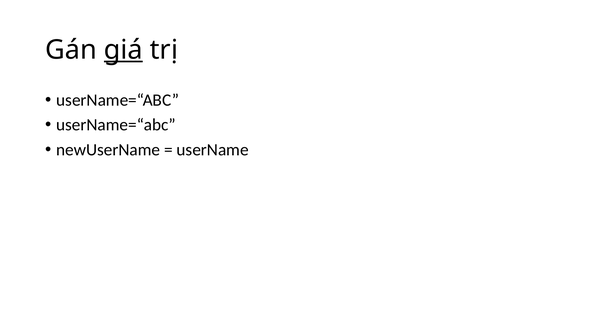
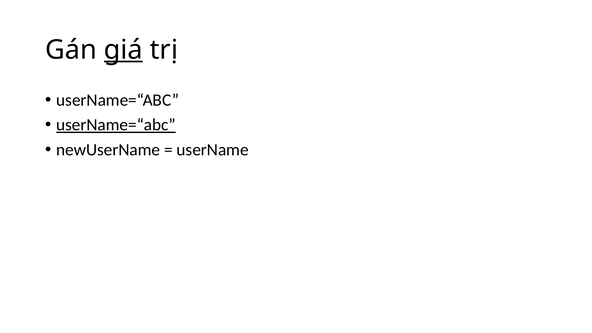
userName=“abc at (116, 125) underline: none -> present
